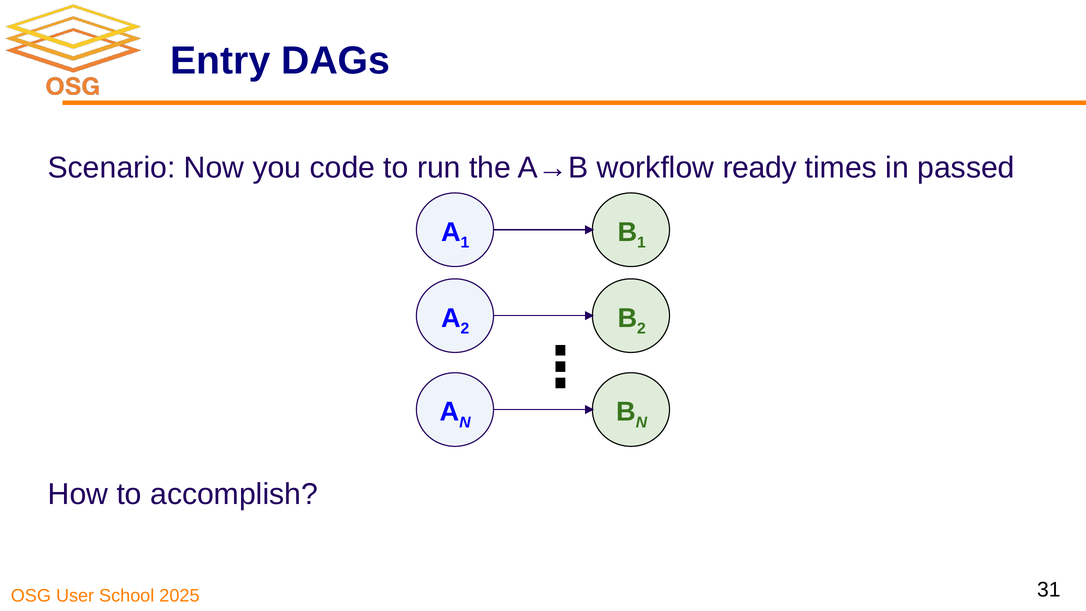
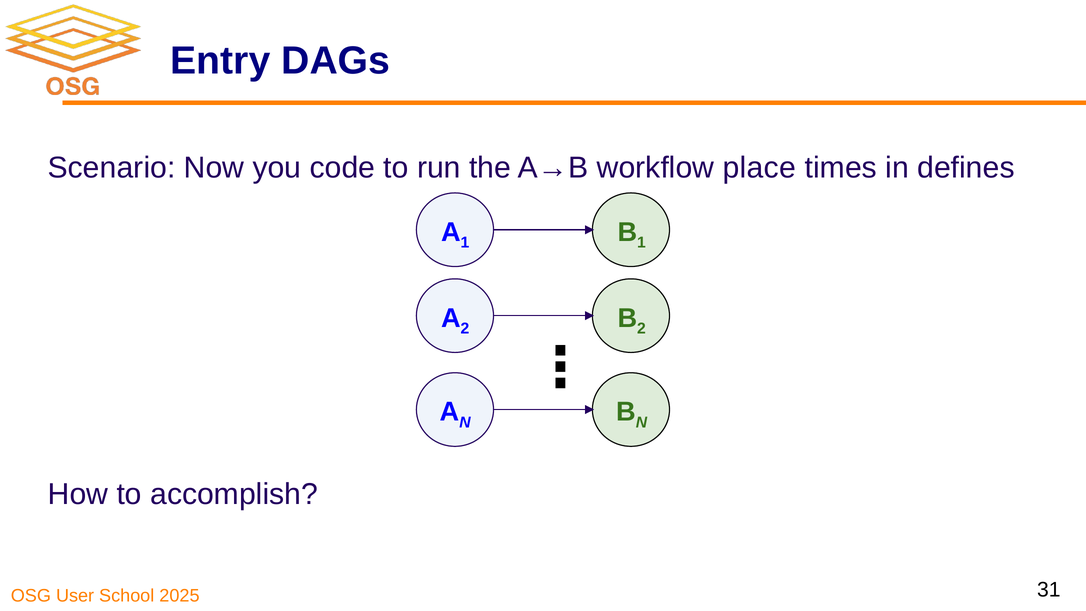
ready: ready -> place
passed: passed -> defines
